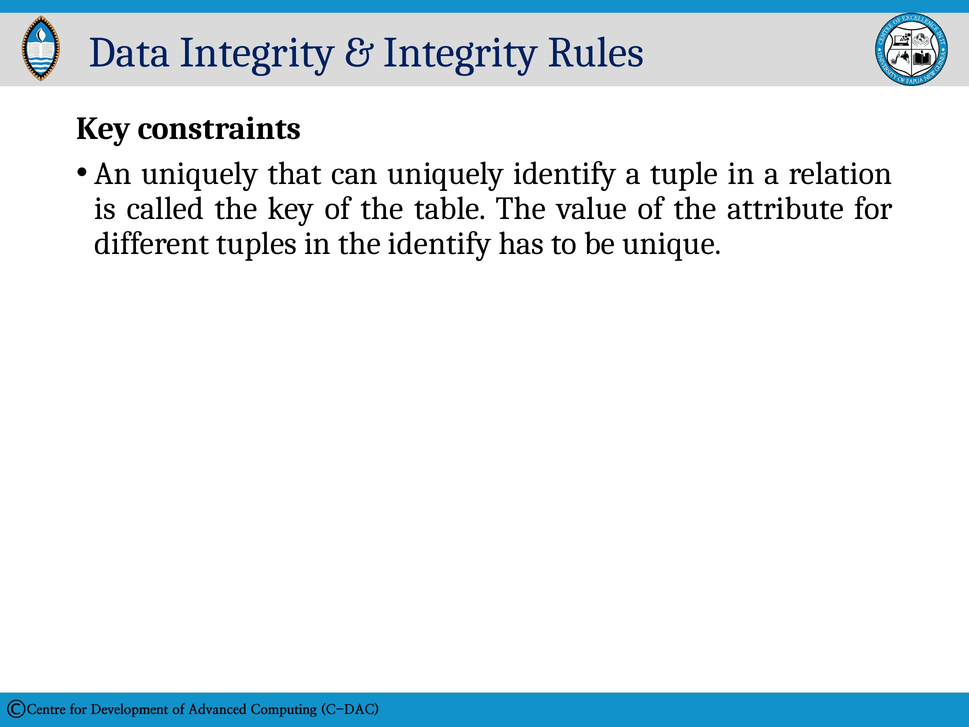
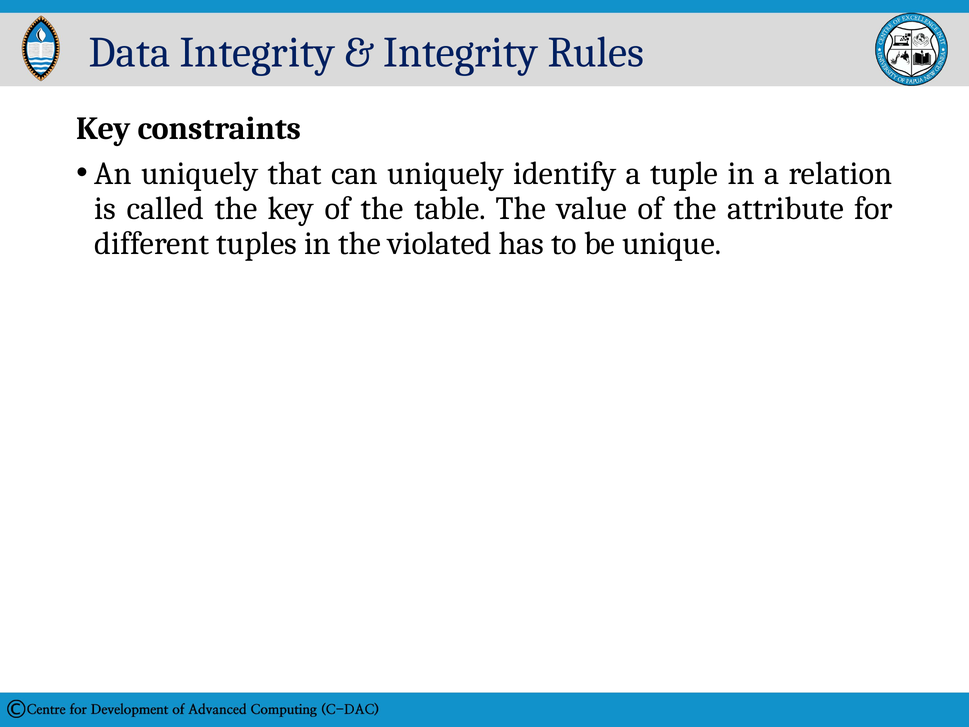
the identify: identify -> violated
